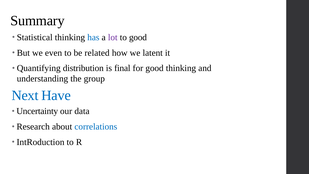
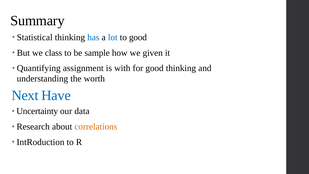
lot colour: purple -> blue
even: even -> class
related: related -> sample
latent: latent -> given
distribution: distribution -> assignment
final: final -> with
group: group -> worth
correlations colour: blue -> orange
